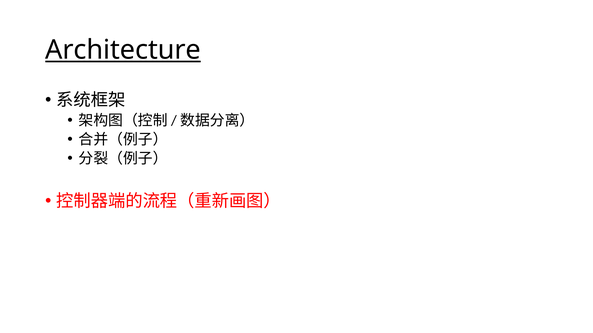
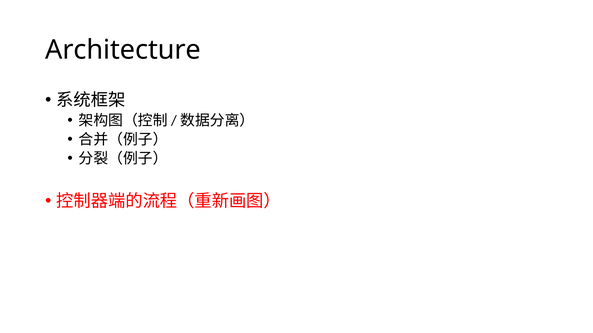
Architecture underline: present -> none
